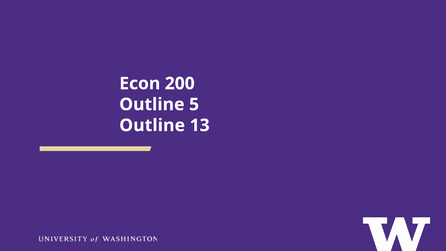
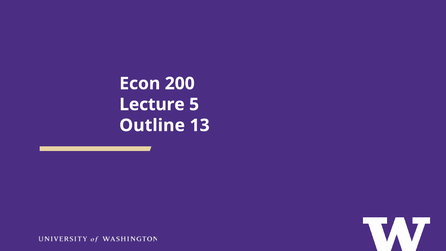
Outline at (152, 104): Outline -> Lecture
